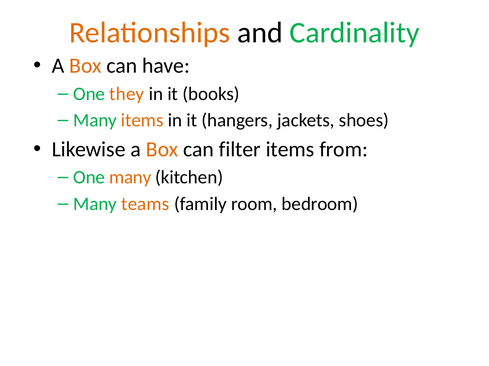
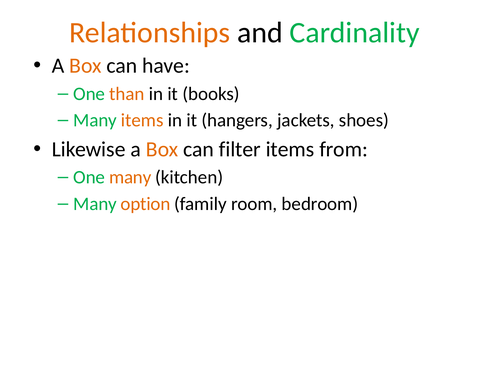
they: they -> than
teams: teams -> option
